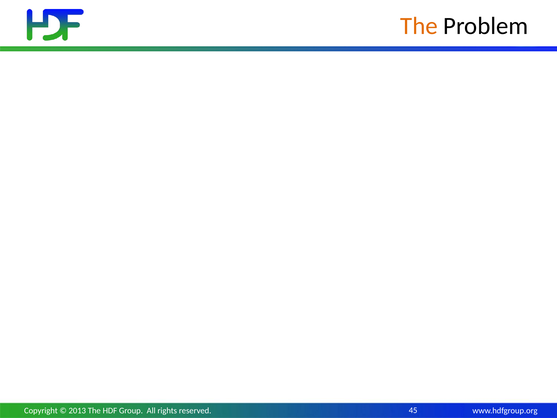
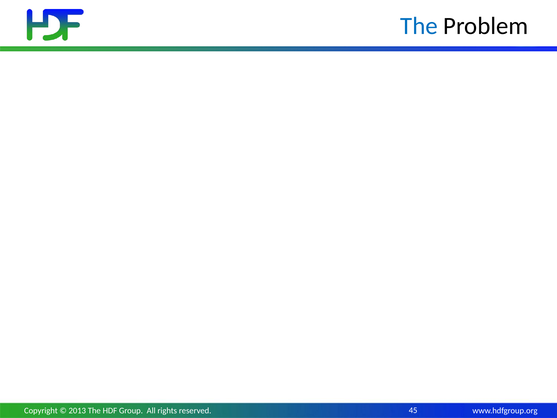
The at (419, 26) colour: orange -> blue
